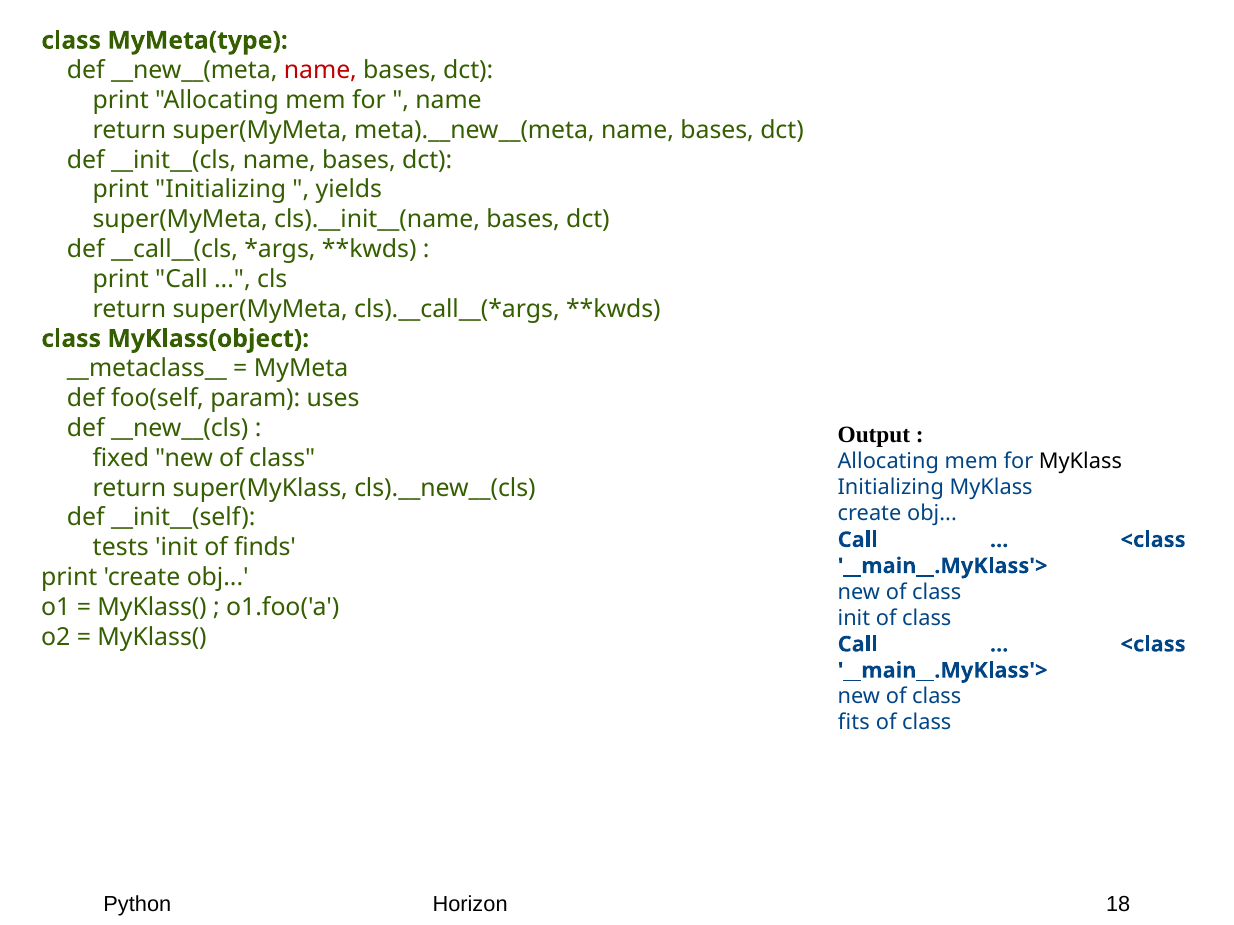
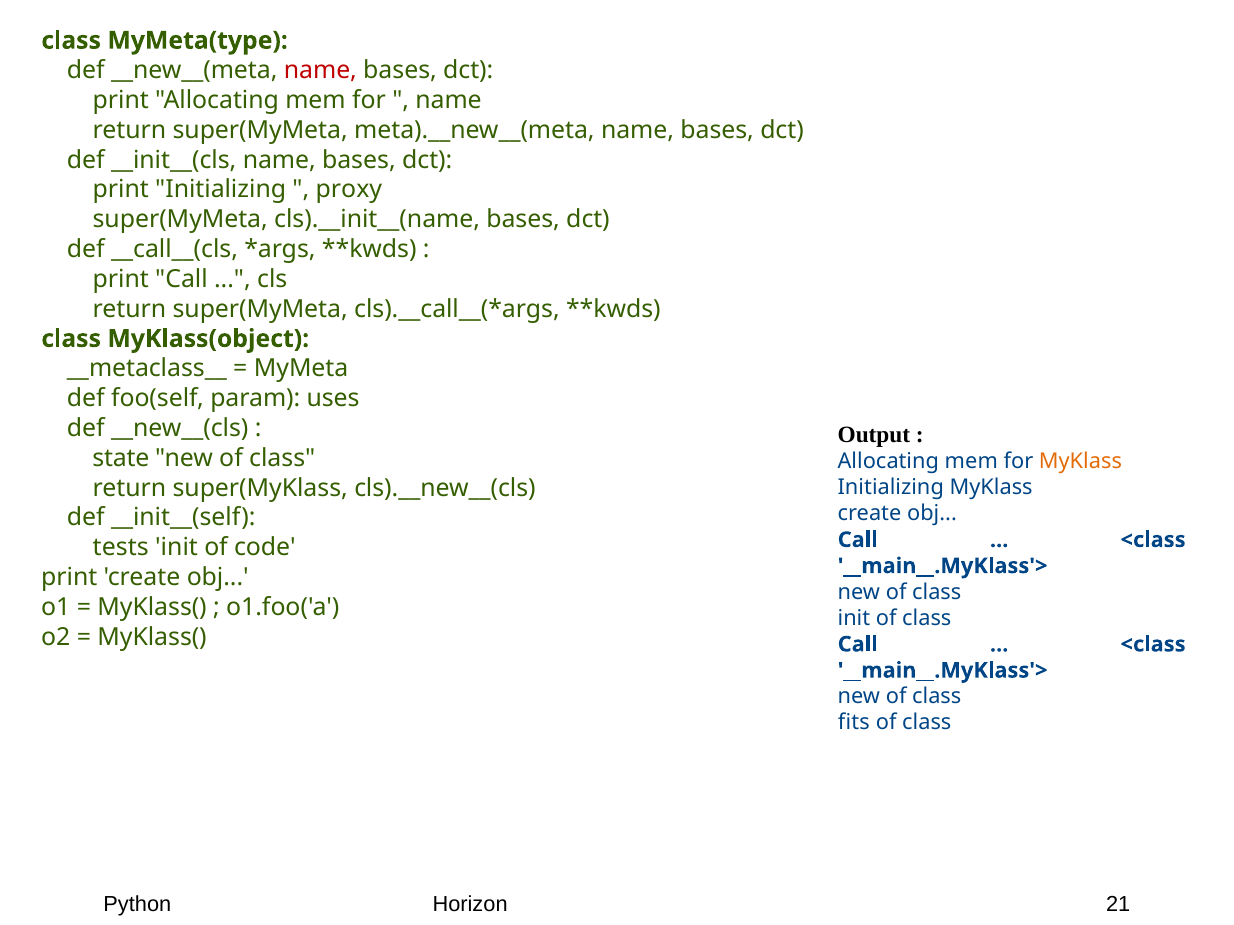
yields: yields -> proxy
fixed: fixed -> state
MyKlass at (1080, 462) colour: black -> orange
finds: finds -> code
18: 18 -> 21
